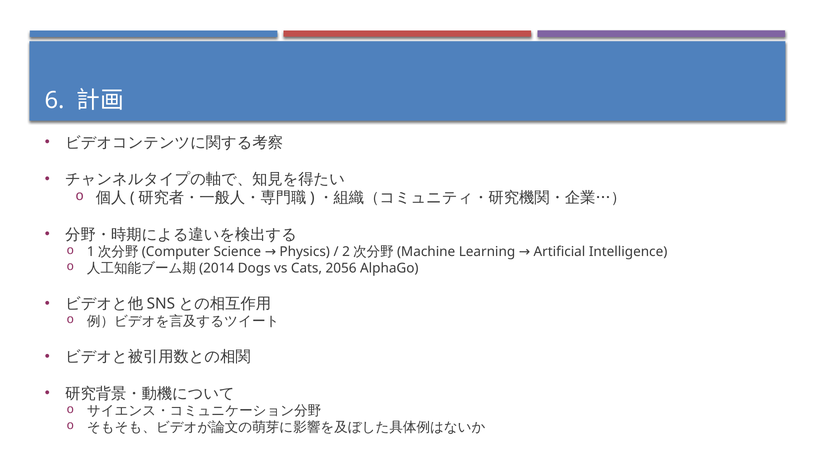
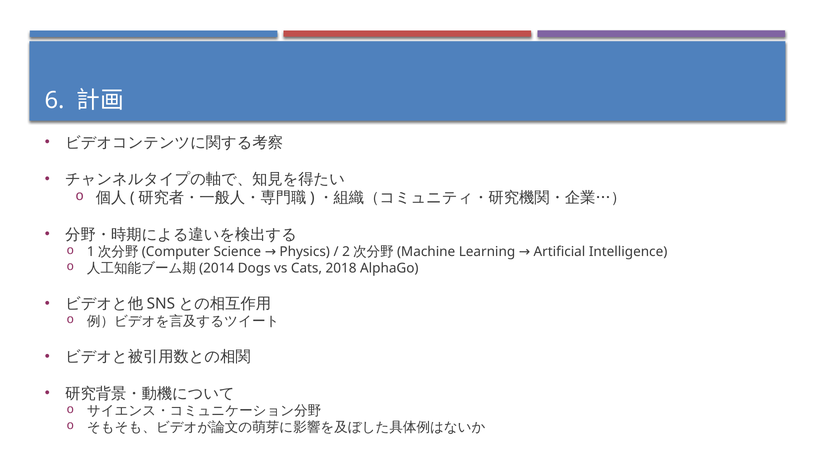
2056: 2056 -> 2018
